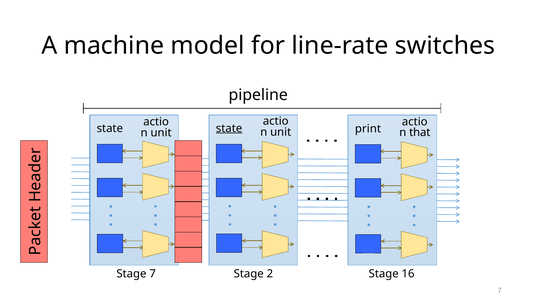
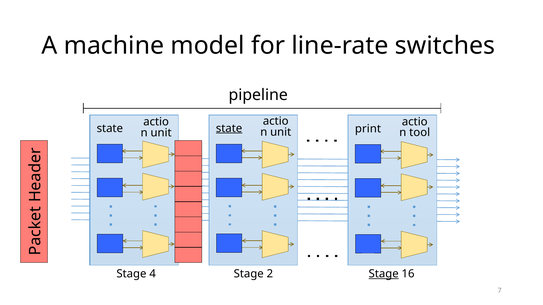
that: that -> tool
Stage 7: 7 -> 4
Stage at (384, 274) underline: none -> present
